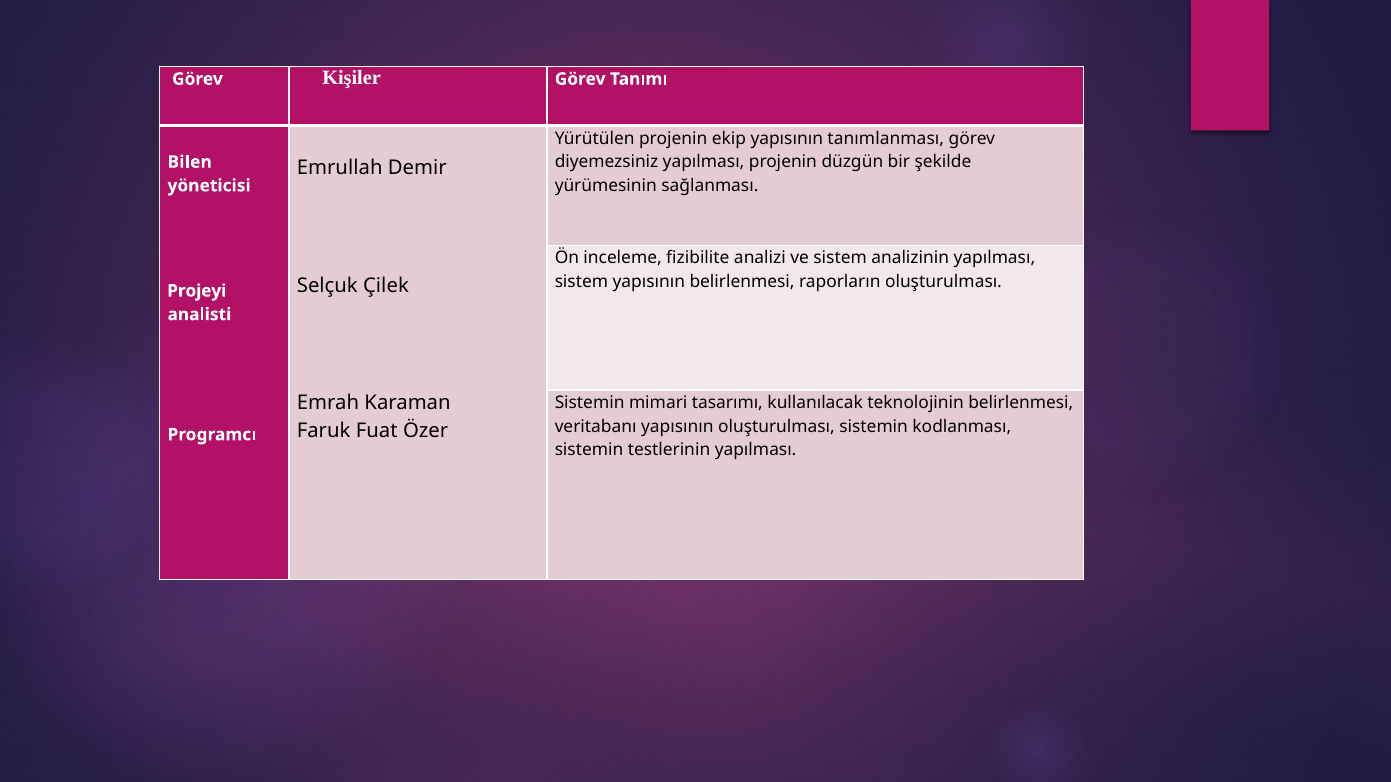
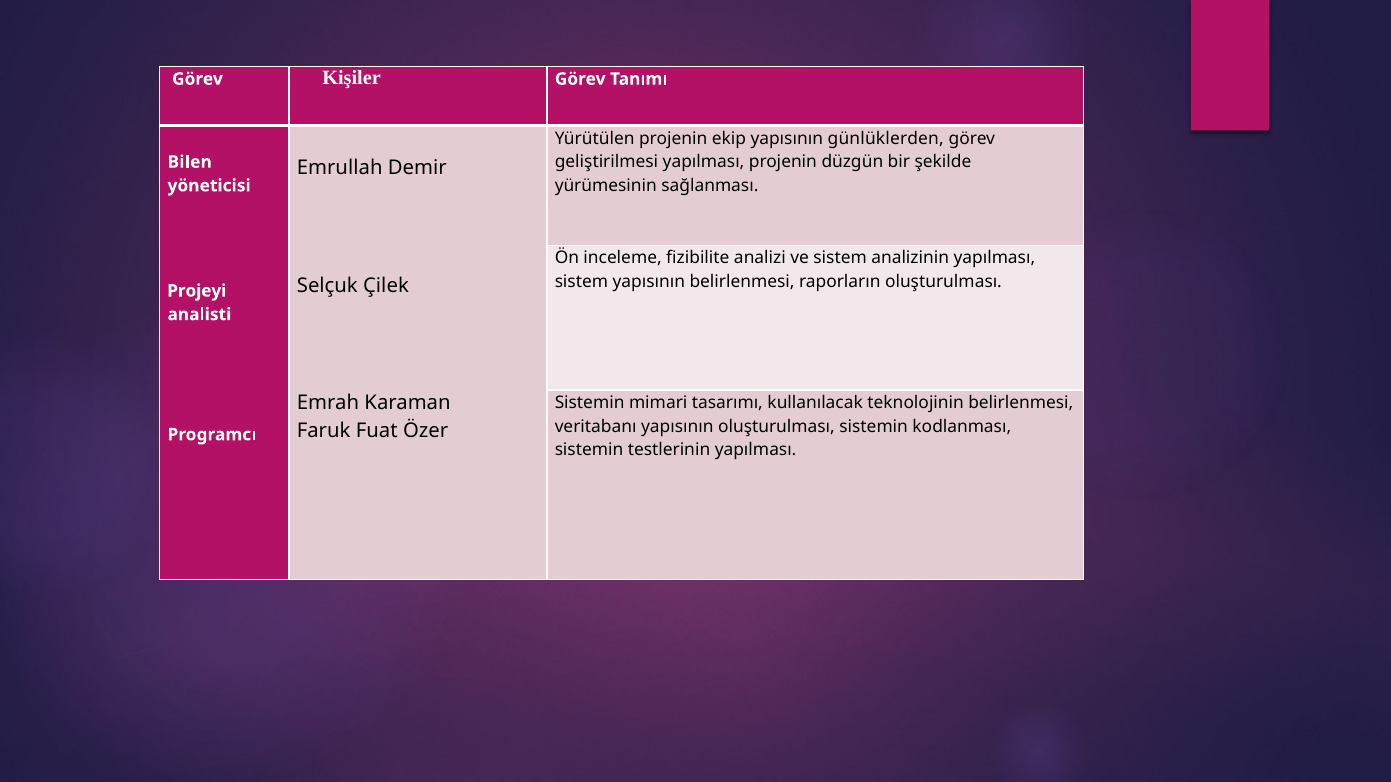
tanımlanması: tanımlanması -> günlüklerden
diyemezsiniz: diyemezsiniz -> geliştirilmesi
